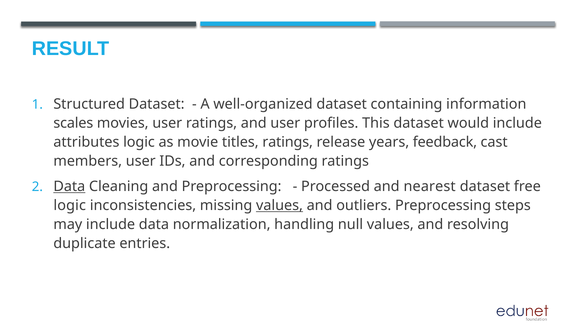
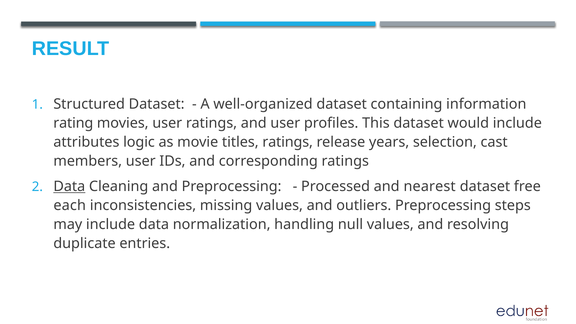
scales: scales -> rating
feedback: feedback -> selection
logic at (70, 205): logic -> each
values at (280, 205) underline: present -> none
